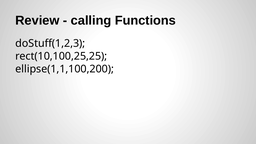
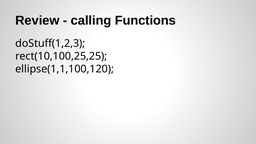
ellipse(1,1,100,200: ellipse(1,1,100,200 -> ellipse(1,1,100,120
